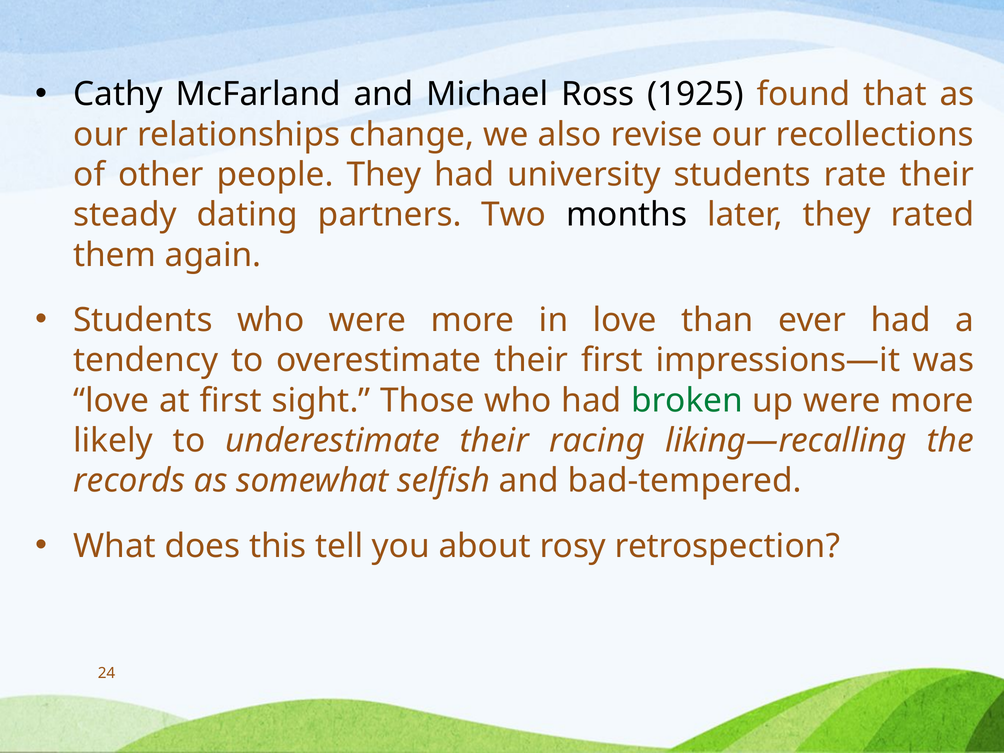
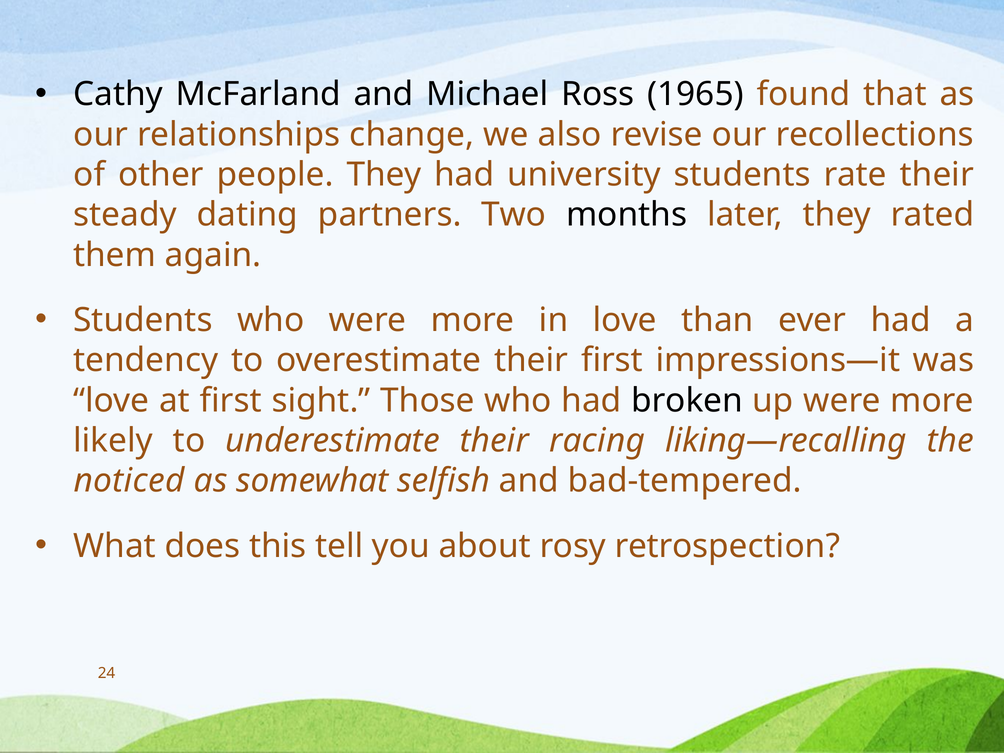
1925: 1925 -> 1965
broken colour: green -> black
records: records -> noticed
